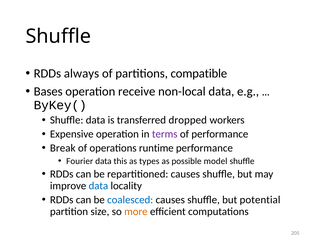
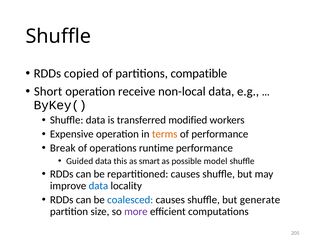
always: always -> copied
Bases: Bases -> Short
dropped: dropped -> modified
terms colour: purple -> orange
Fourier: Fourier -> Guided
types: types -> smart
potential: potential -> generate
more colour: orange -> purple
